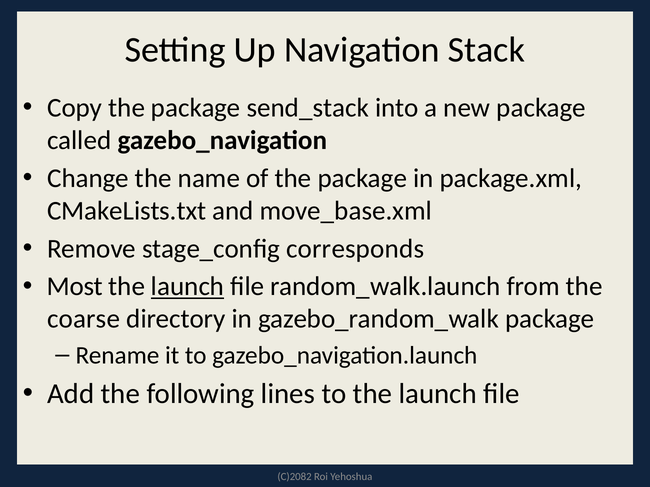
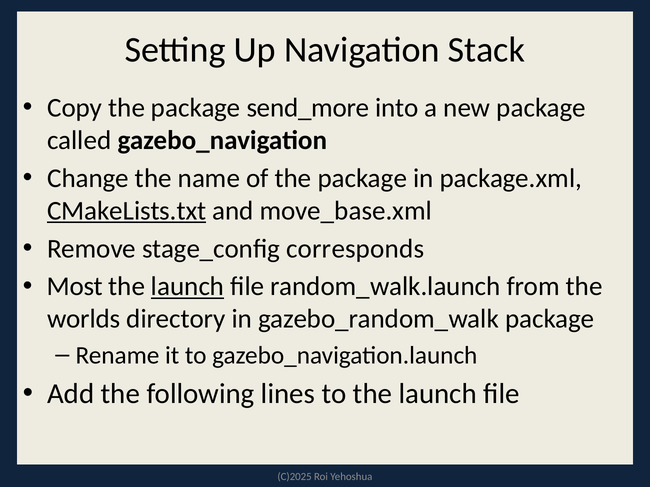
send_stack: send_stack -> send_more
CMakeLists.txt underline: none -> present
coarse: coarse -> worlds
C)2082: C)2082 -> C)2025
